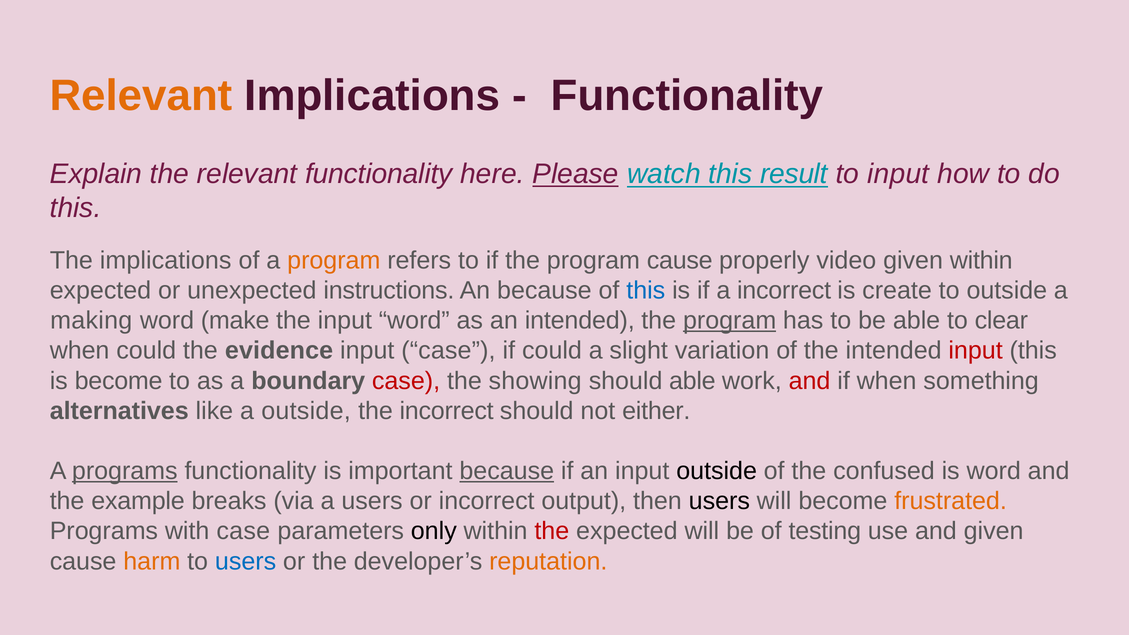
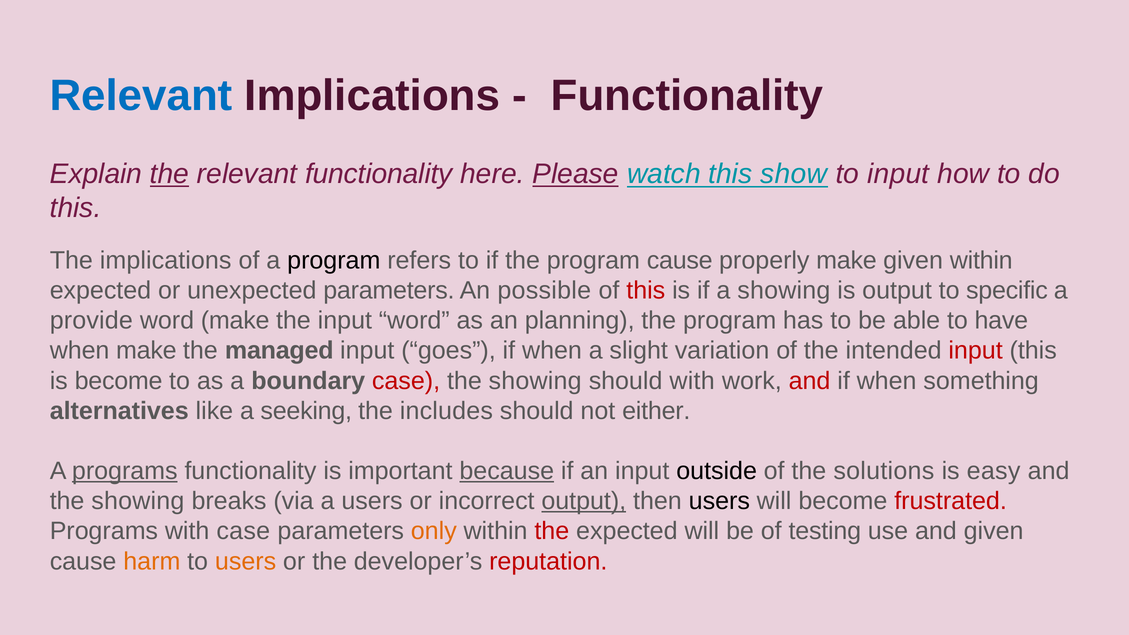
Relevant at (141, 96) colour: orange -> blue
the at (170, 174) underline: none -> present
result: result -> show
program at (334, 260) colour: orange -> black
properly video: video -> make
unexpected instructions: instructions -> parameters
An because: because -> possible
this at (646, 291) colour: blue -> red
a incorrect: incorrect -> showing
is create: create -> output
to outside: outside -> specific
making: making -> provide
an intended: intended -> planning
program at (730, 321) underline: present -> none
clear: clear -> have
when could: could -> make
evidence: evidence -> managed
input case: case -> goes
could at (552, 351): could -> when
should able: able -> with
a outside: outside -> seeking
the incorrect: incorrect -> includes
confused: confused -> solutions
is word: word -> easy
example at (138, 501): example -> showing
output at (584, 501) underline: none -> present
frustrated colour: orange -> red
only colour: black -> orange
users at (246, 561) colour: blue -> orange
reputation colour: orange -> red
